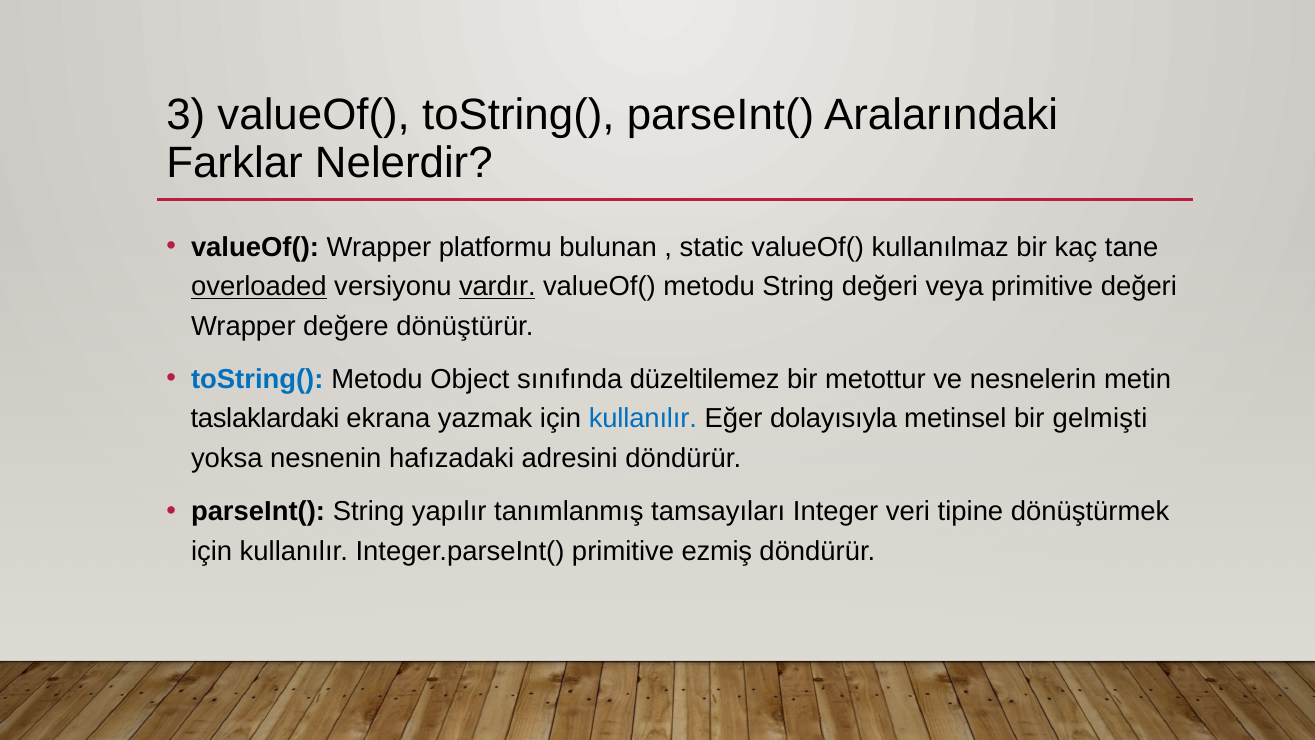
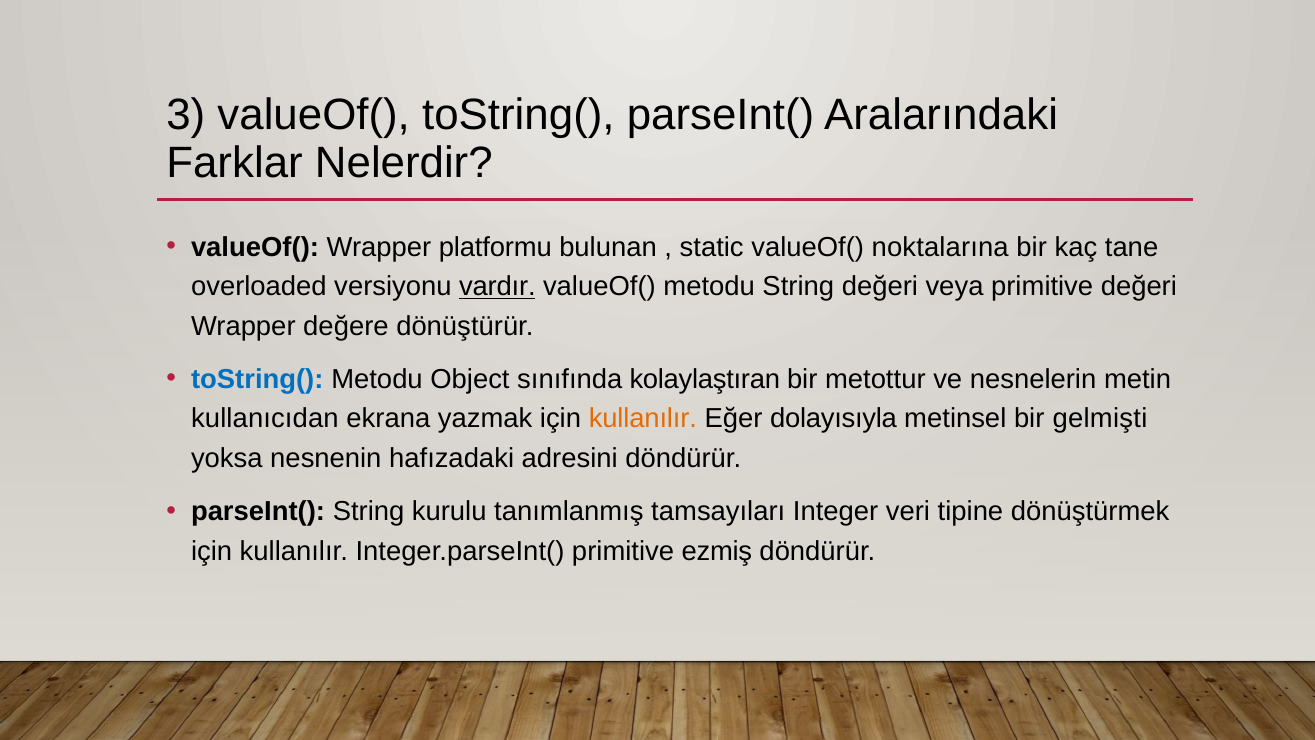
kullanılmaz: kullanılmaz -> noktalarına
overloaded underline: present -> none
düzeltilemez: düzeltilemez -> kolaylaştıran
taslaklardaki: taslaklardaki -> kullanıcıdan
kullanılır at (643, 419) colour: blue -> orange
yapılır: yapılır -> kurulu
